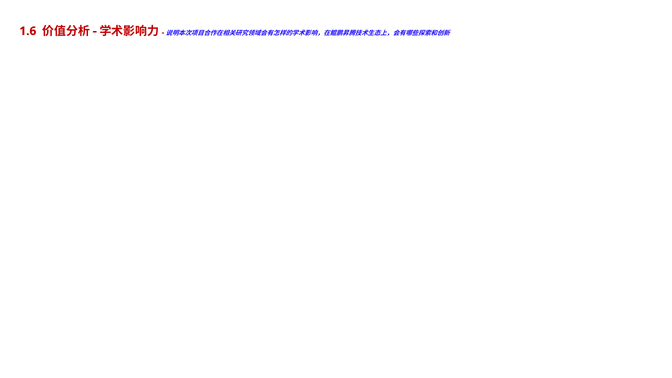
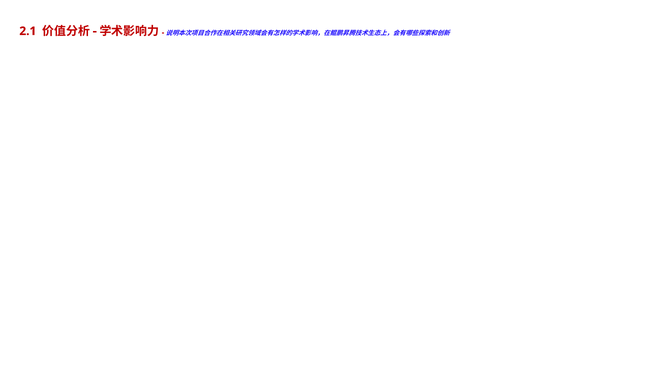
1.6: 1.6 -> 2.1
